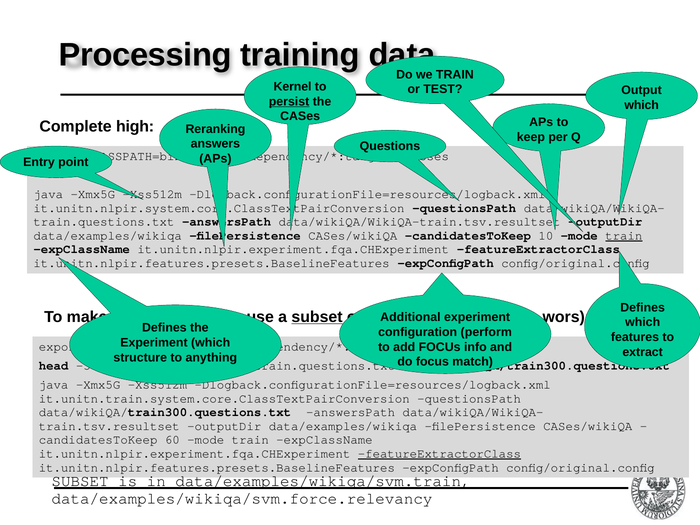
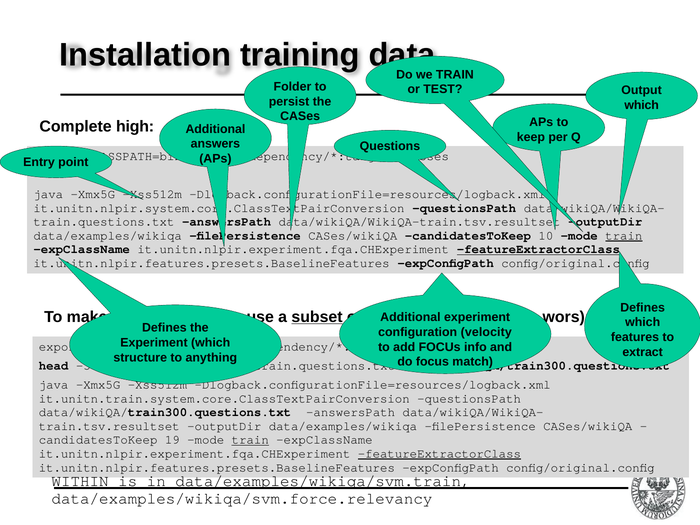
Processing: Processing -> Installation
Kernel: Kernel -> Folder
persist underline: present -> none
Reranking at (215, 129): Reranking -> Additional
featureExtractorClass at (538, 249) underline: none -> present
configuration perform: perform -> velocity
60: 60 -> 19
train at (250, 440) underline: none -> present
SUBSET at (80, 481): SUBSET -> WITHIN
